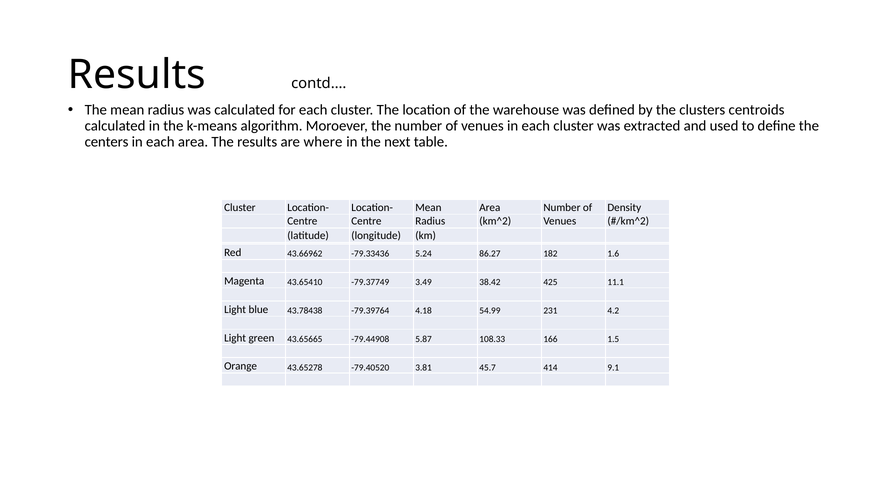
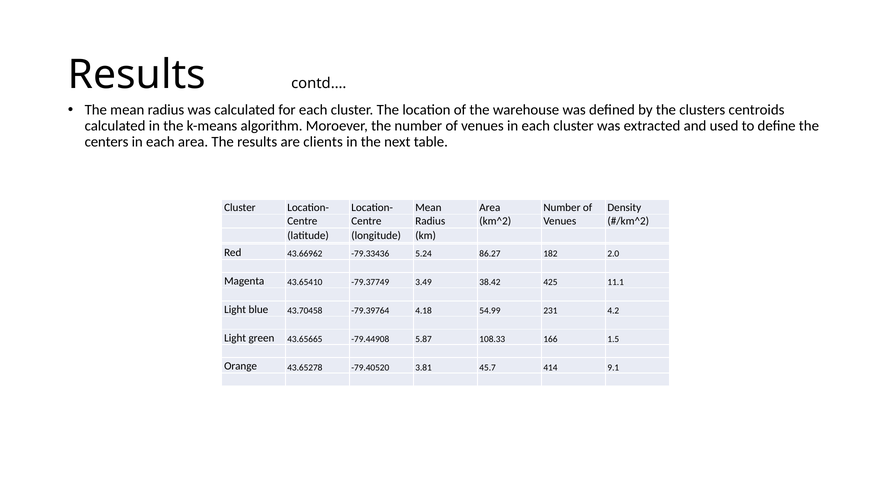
where: where -> clients
1.6: 1.6 -> 2.0
43.78438: 43.78438 -> 43.70458
